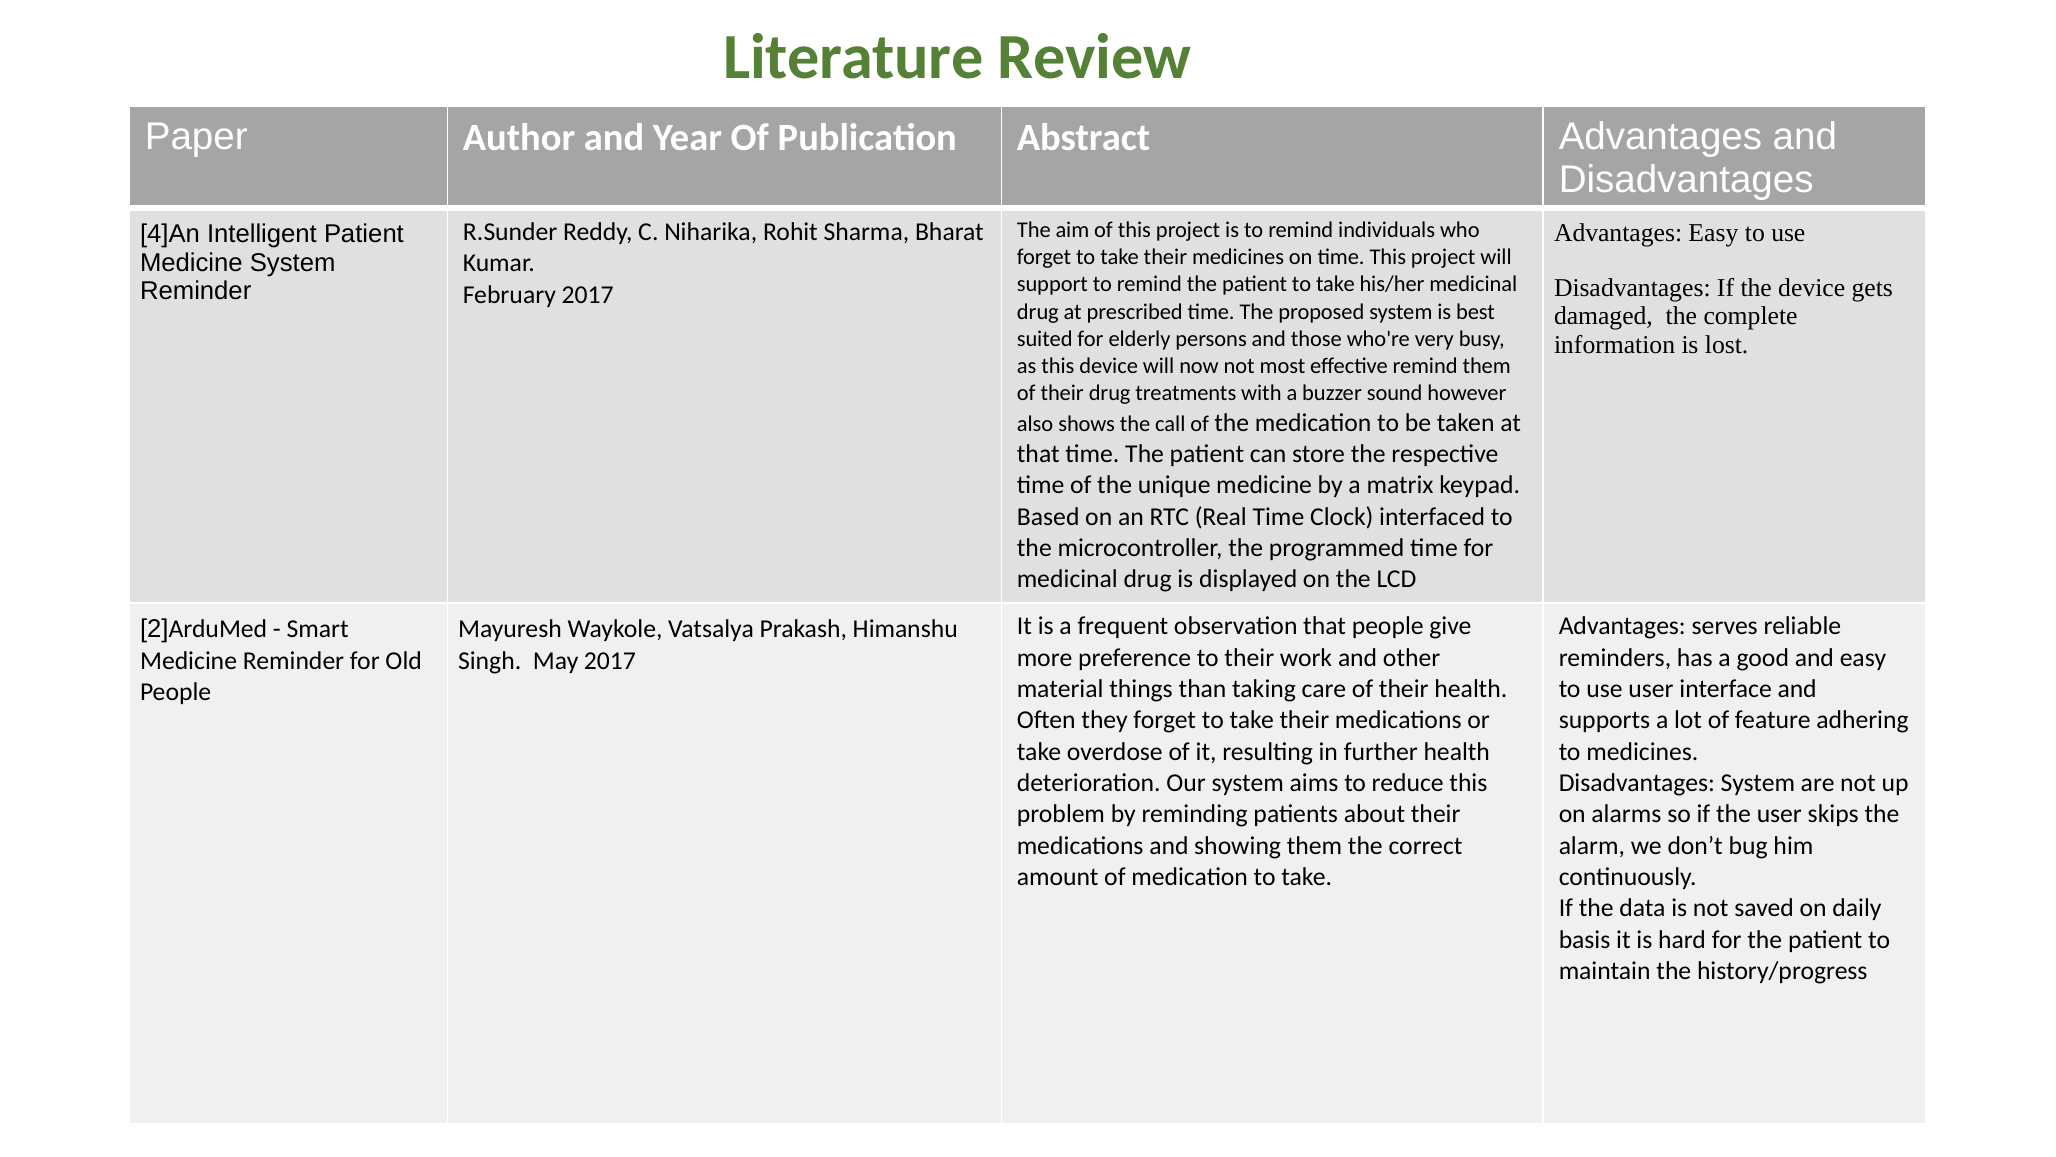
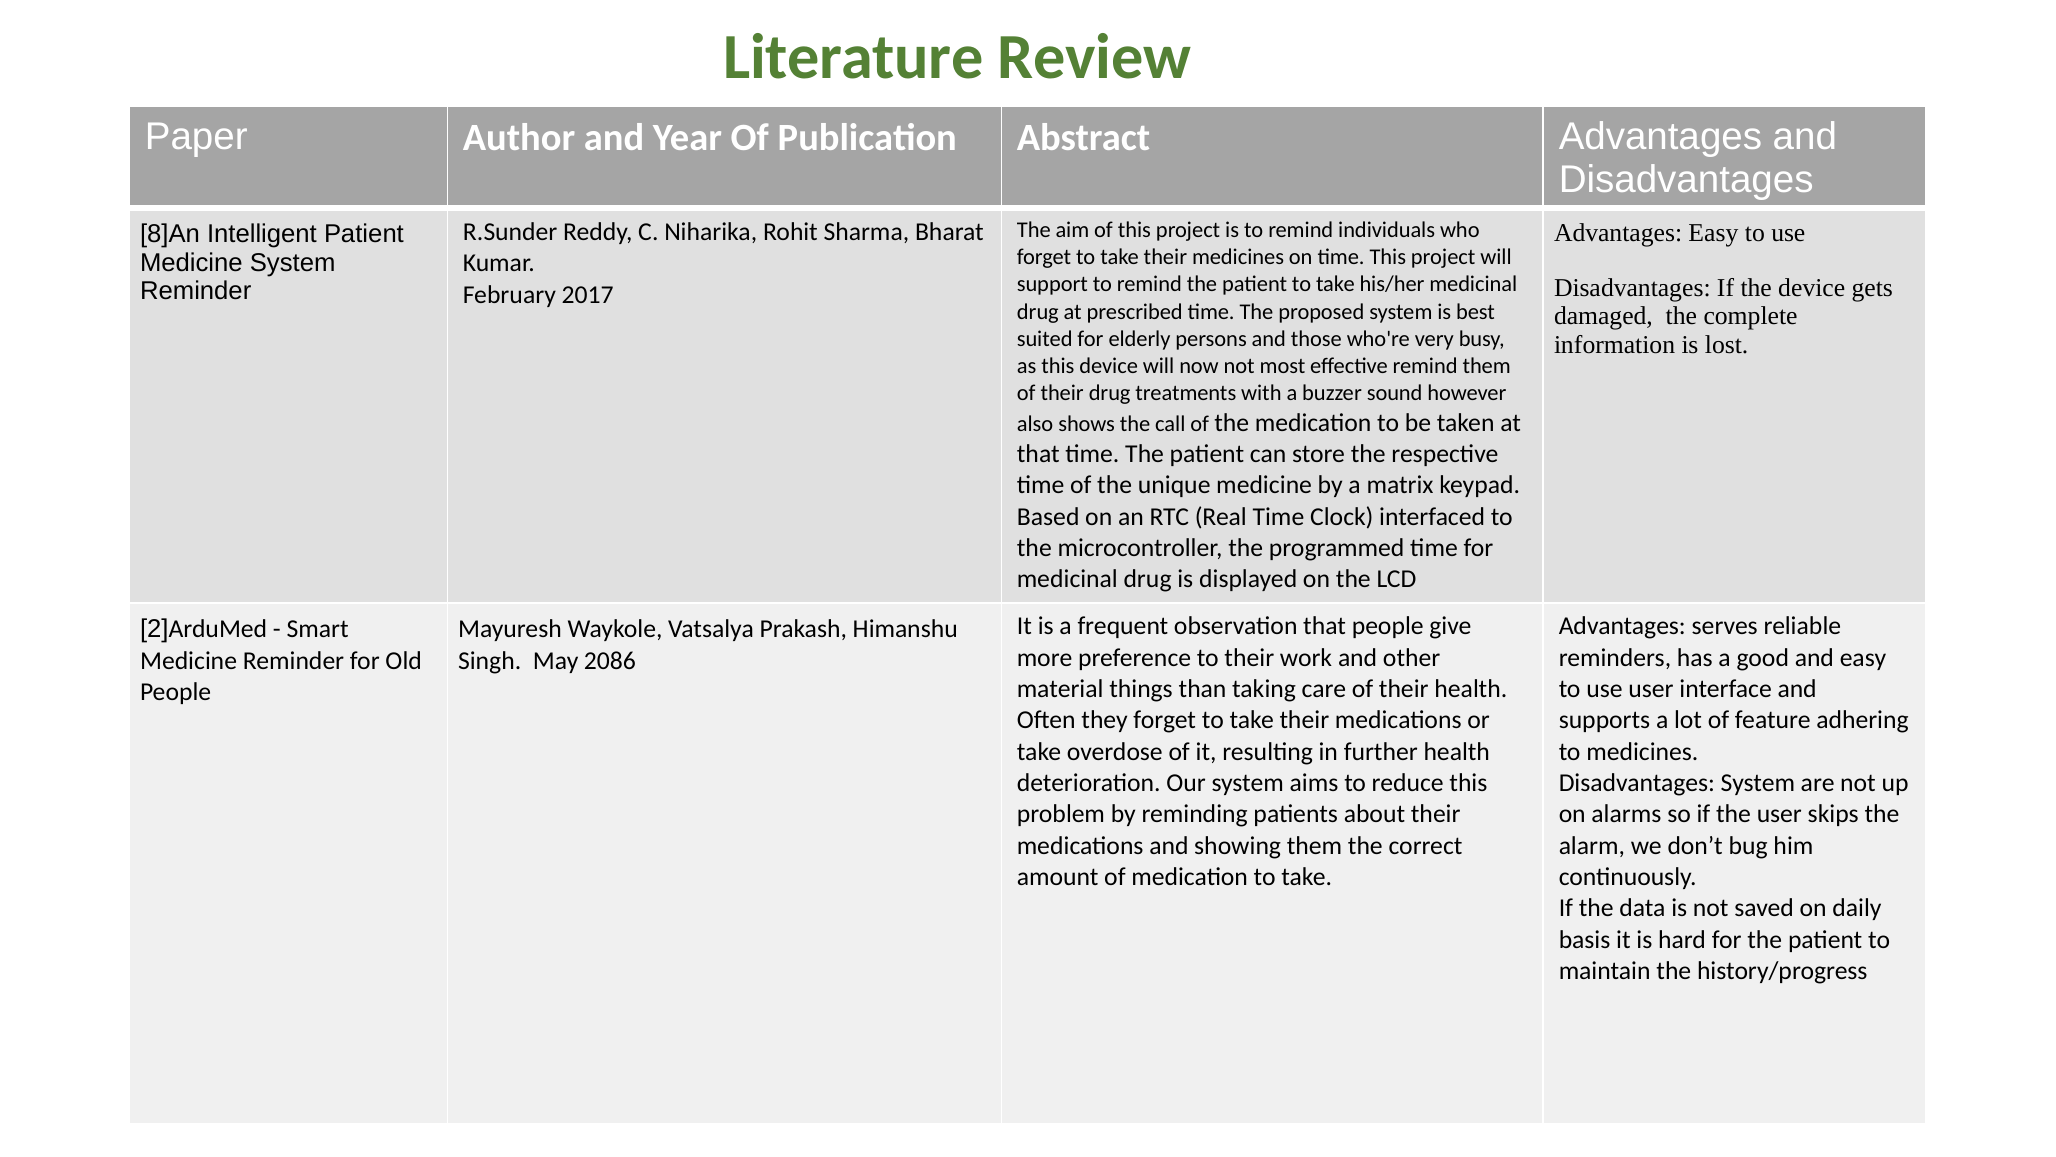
4]An: 4]An -> 8]An
May 2017: 2017 -> 2086
